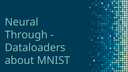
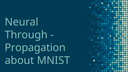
Dataloaders: Dataloaders -> Propagation
